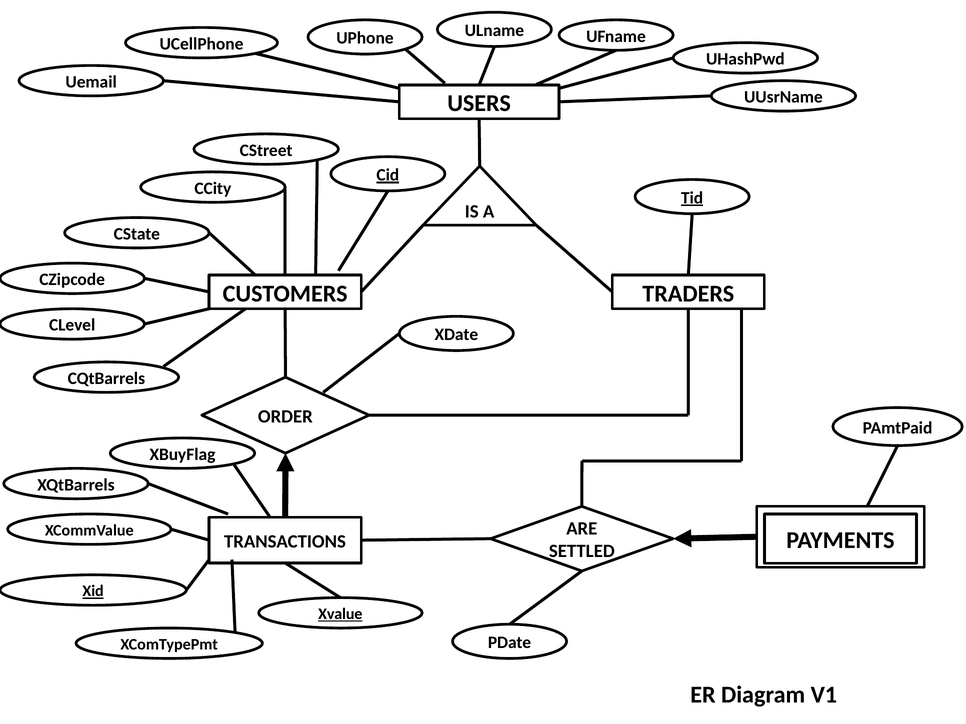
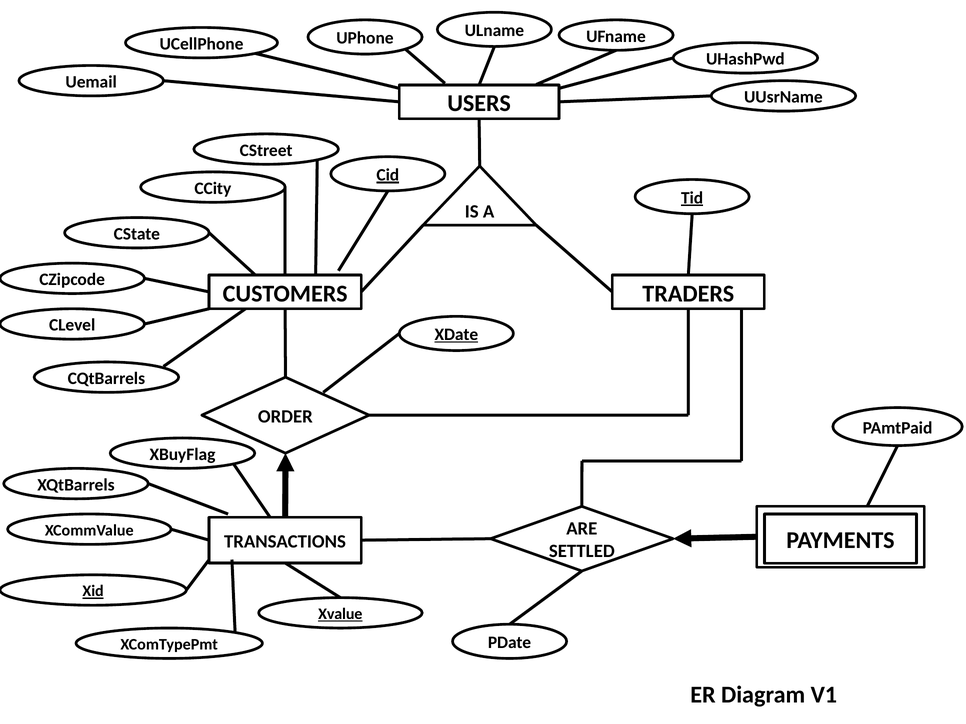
XDate underline: none -> present
